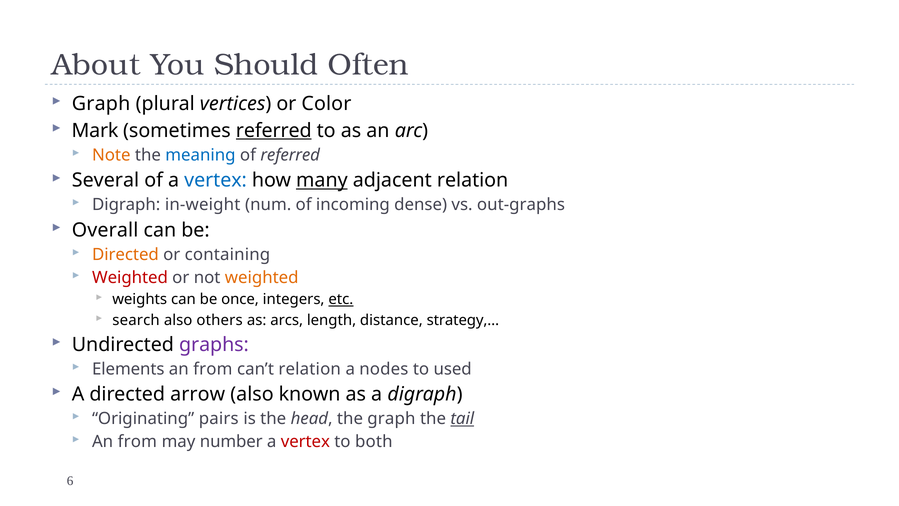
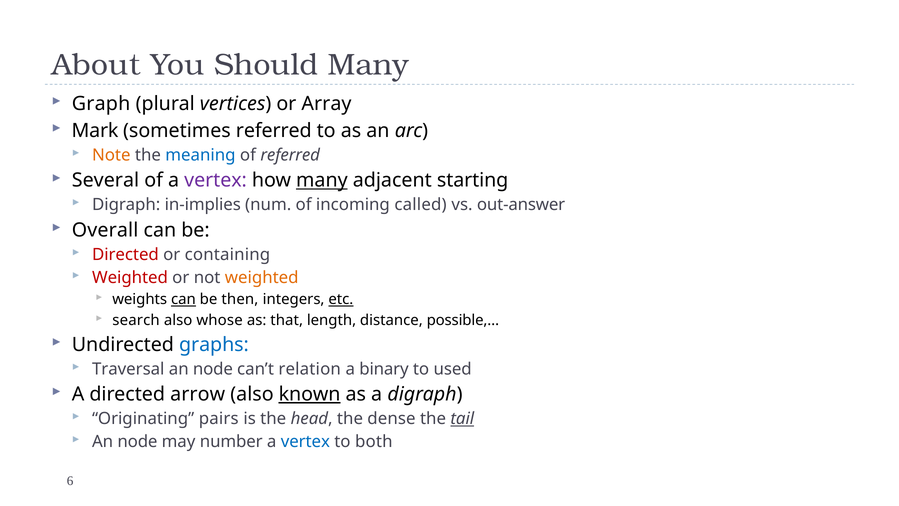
Should Often: Often -> Many
Color: Color -> Array
referred at (274, 131) underline: present -> none
vertex at (216, 180) colour: blue -> purple
adjacent relation: relation -> starting
in-weight: in-weight -> in-implies
dense: dense -> called
out-graphs: out-graphs -> out-answer
Directed at (125, 254) colour: orange -> red
can at (183, 299) underline: none -> present
once: once -> then
others: others -> whose
arcs: arcs -> that
strategy,…: strategy,… -> possible,…
graphs colour: purple -> blue
Elements: Elements -> Traversal
from at (213, 369): from -> node
nodes: nodes -> binary
known underline: none -> present
the graph: graph -> dense
from at (137, 441): from -> node
vertex at (305, 441) colour: red -> blue
